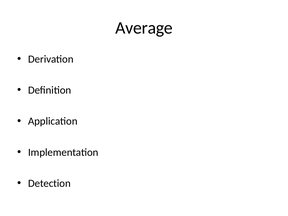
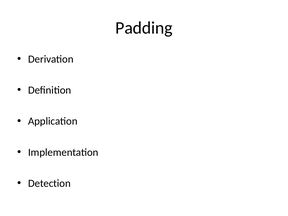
Average: Average -> Padding
